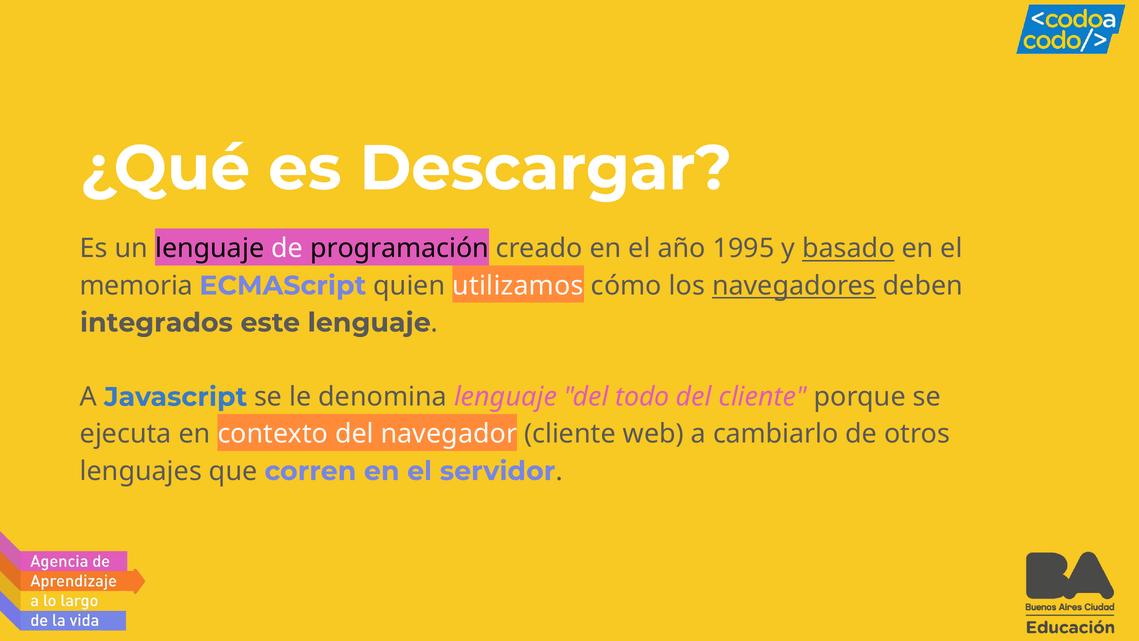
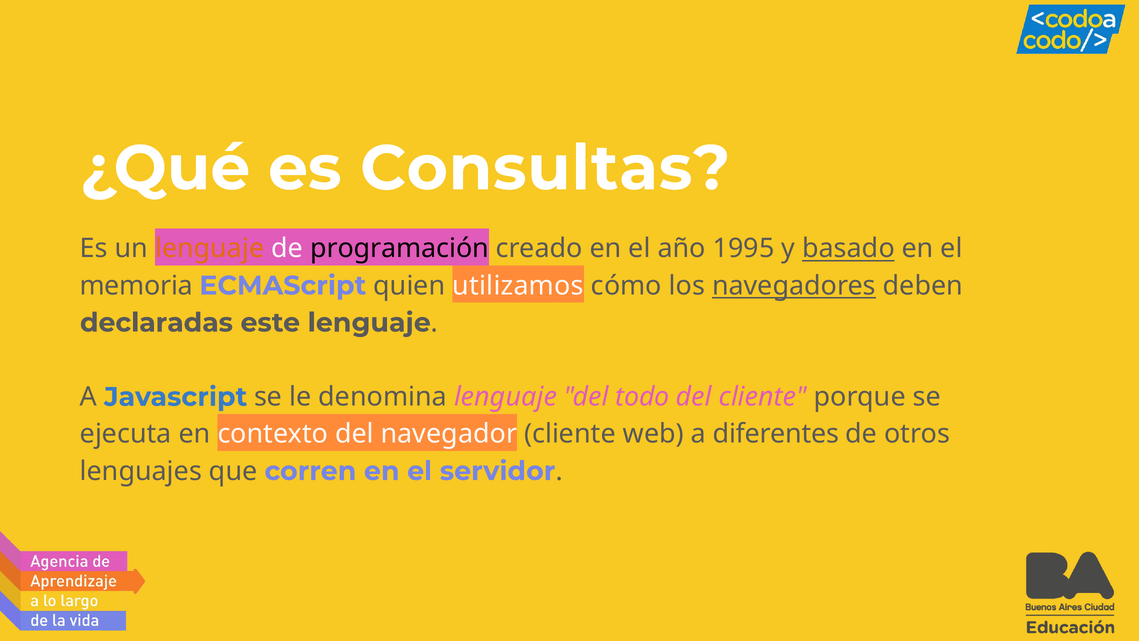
Descargar: Descargar -> Consultas
lenguaje at (210, 248) colour: black -> orange
integrados: integrados -> declaradas
cambiarlo: cambiarlo -> diferentes
